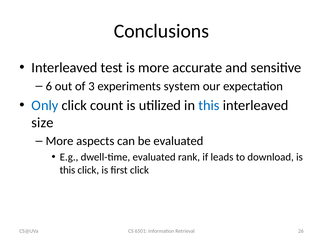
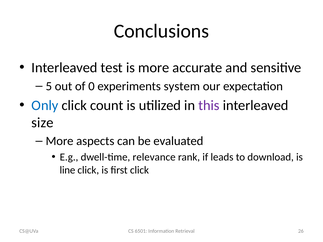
6: 6 -> 5
3: 3 -> 0
this at (209, 105) colour: blue -> purple
dwell-time evaluated: evaluated -> relevance
this at (67, 170): this -> line
